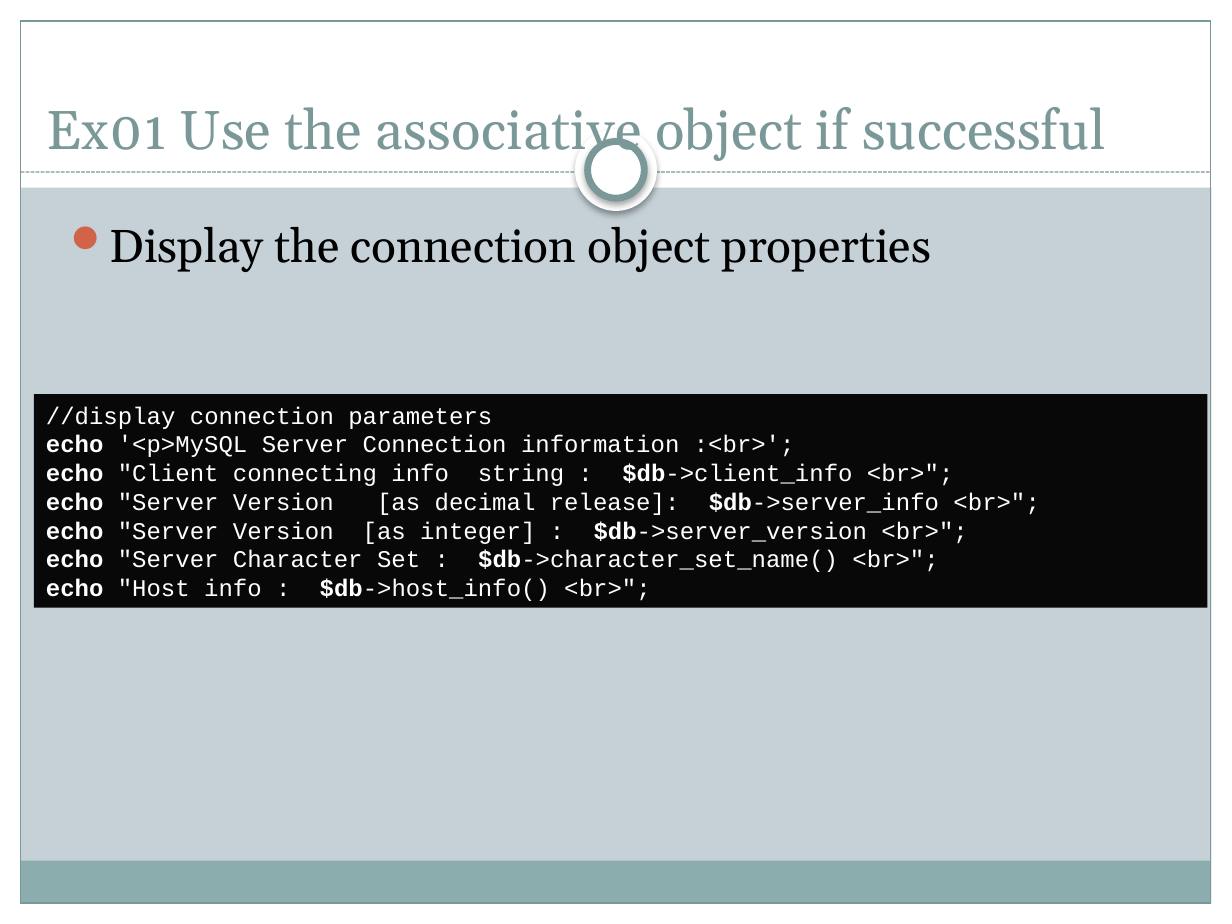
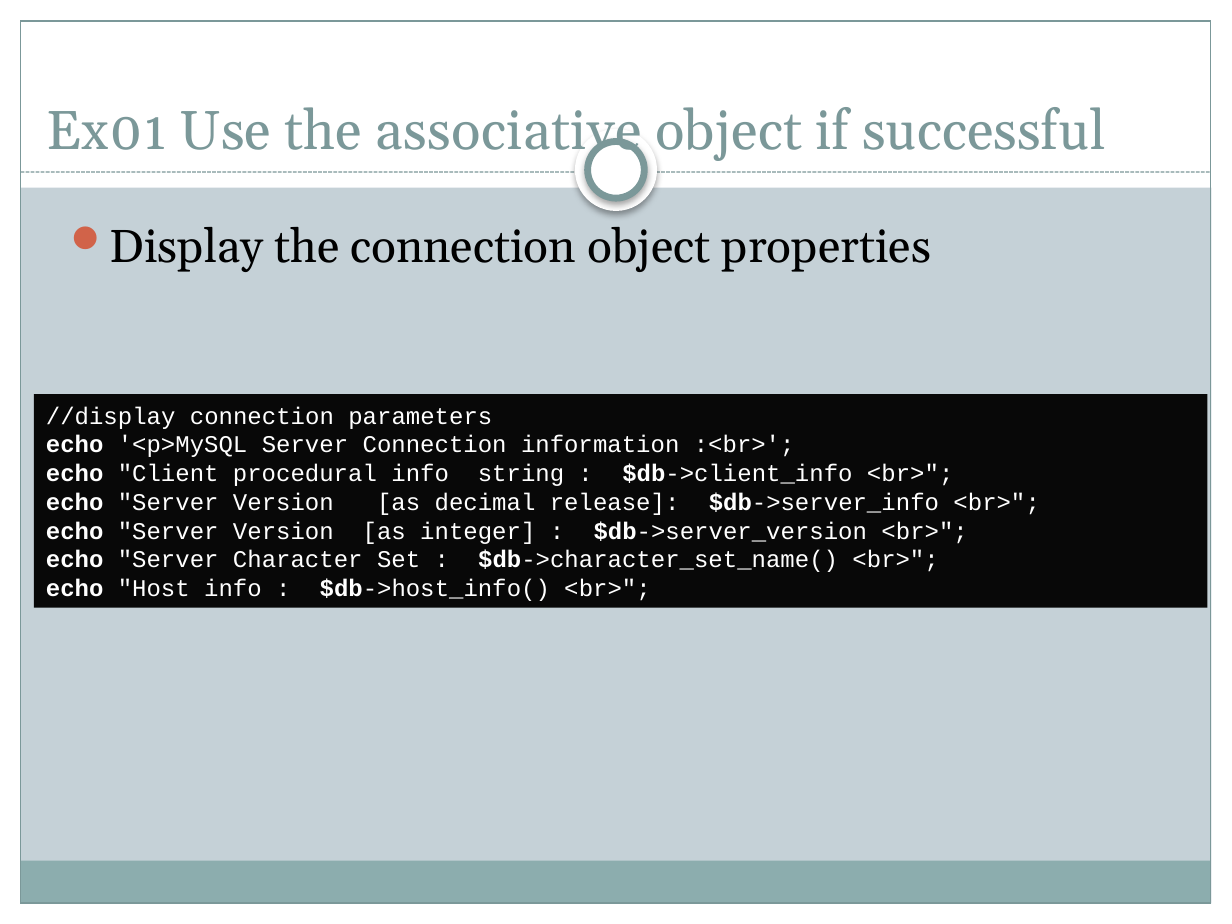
connecting: connecting -> procedural
